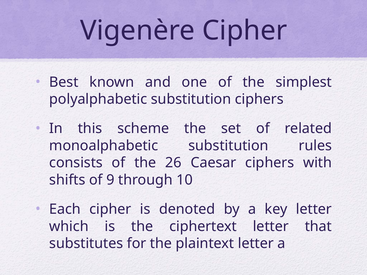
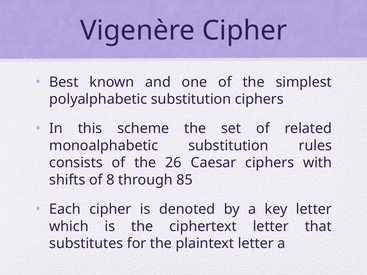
9: 9 -> 8
10: 10 -> 85
